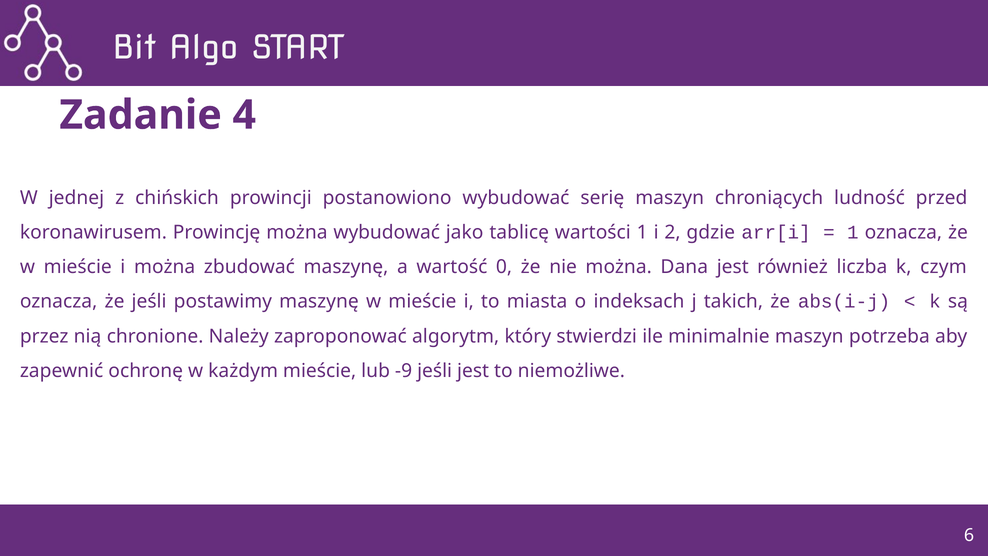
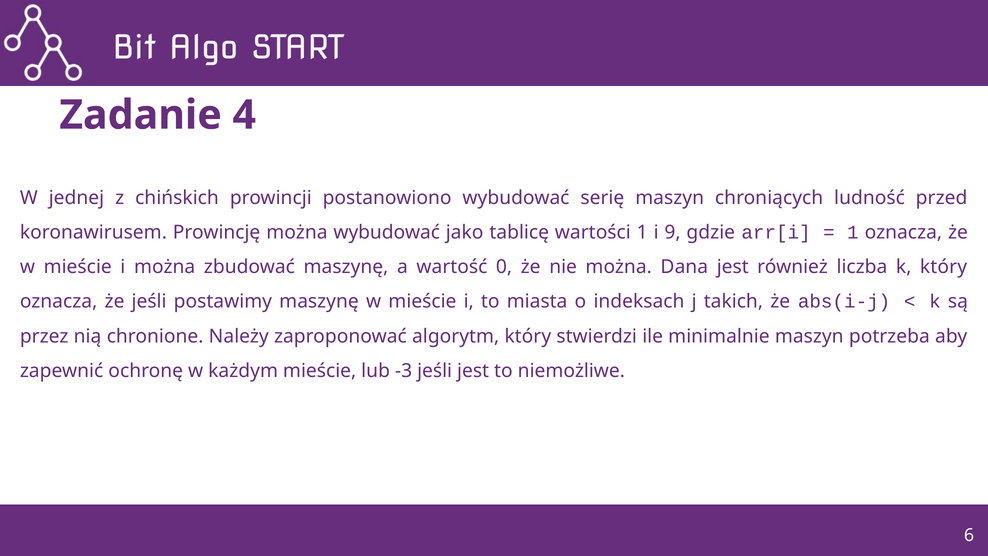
2: 2 -> 9
k czym: czym -> który
-9: -9 -> -3
